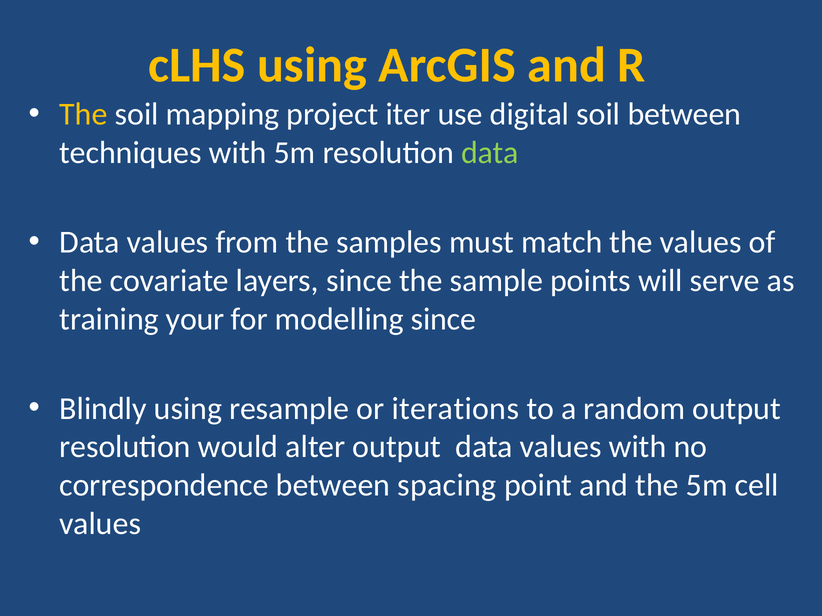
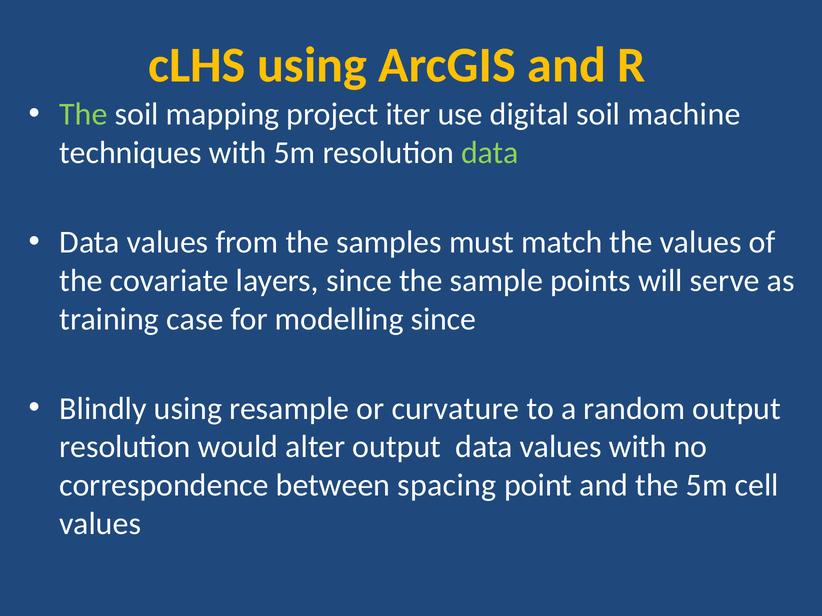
The at (84, 114) colour: yellow -> light green
soil between: between -> machine
your: your -> case
iterations: iterations -> curvature
